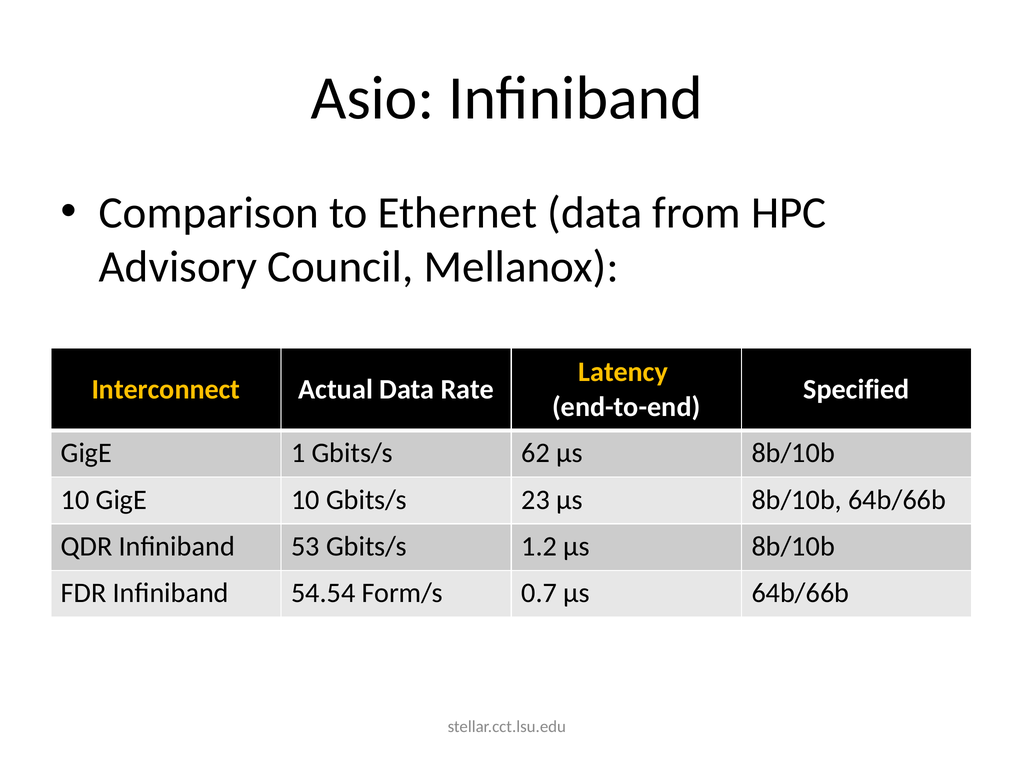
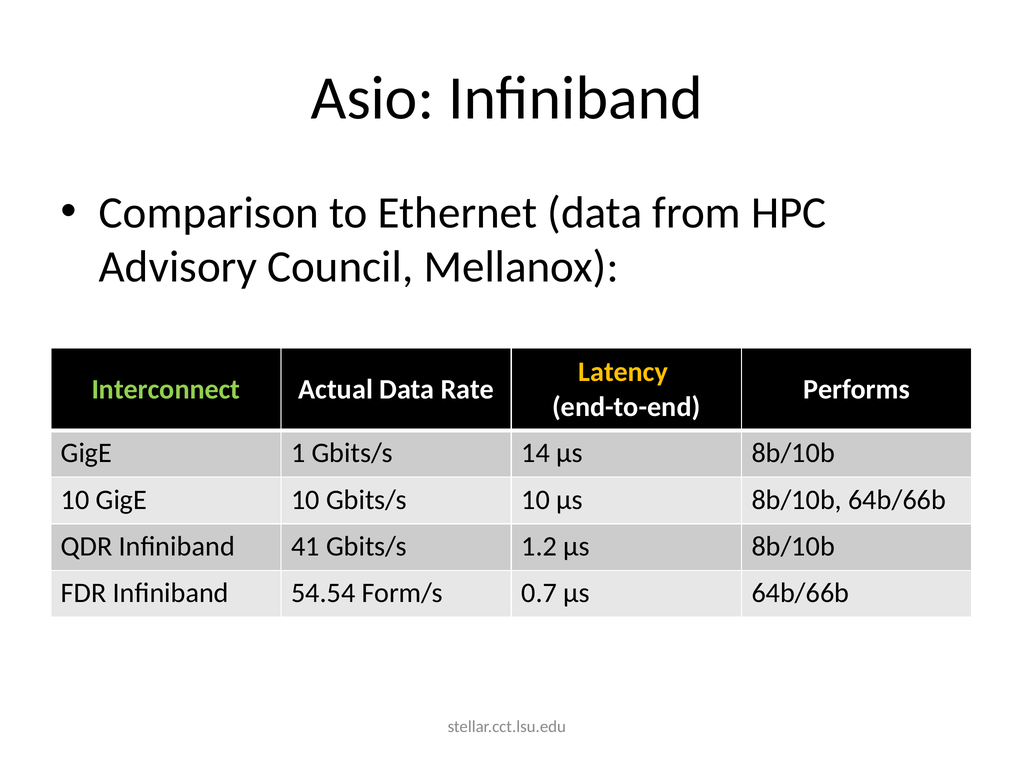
Interconnect colour: yellow -> light green
Specified: Specified -> Performs
62: 62 -> 14
Gbits/s 23: 23 -> 10
53: 53 -> 41
